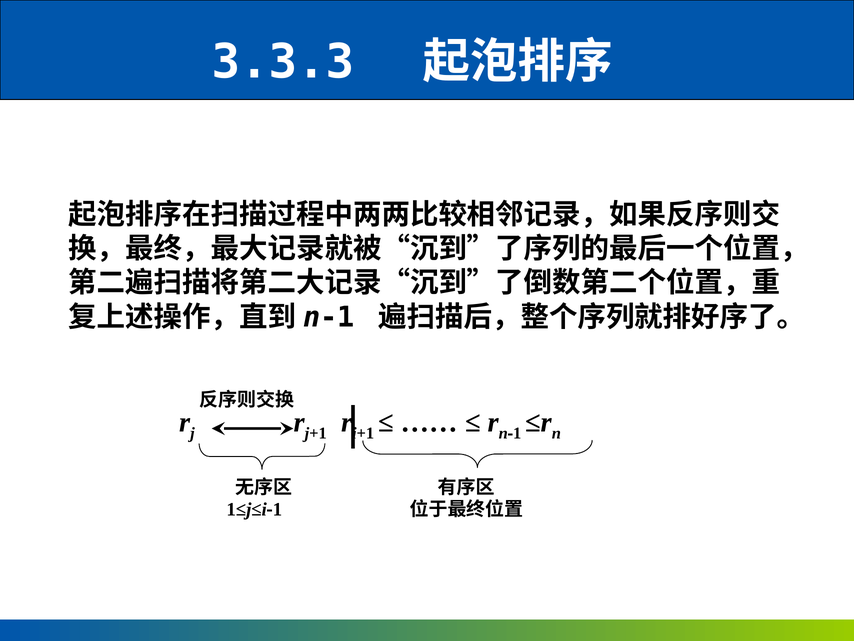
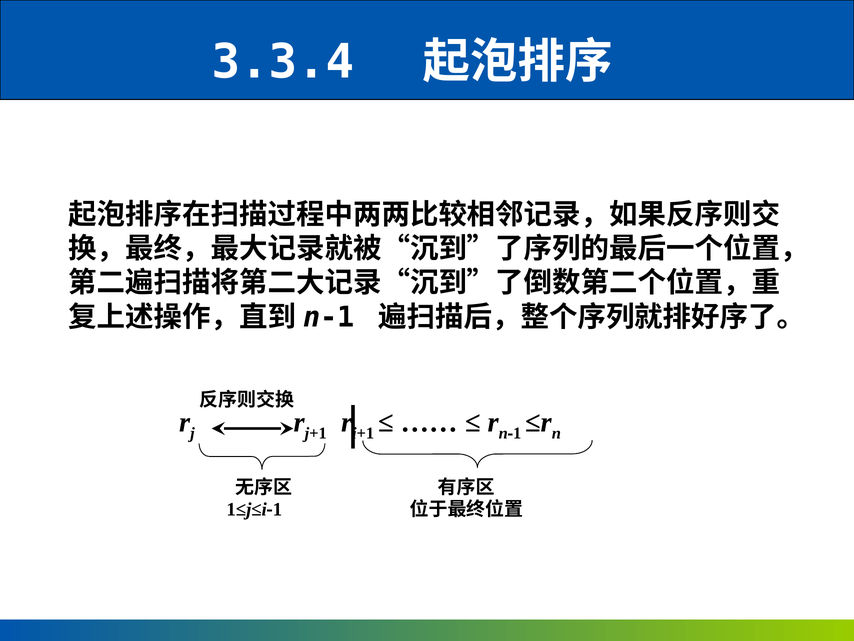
3.3.3: 3.3.3 -> 3.3.4
